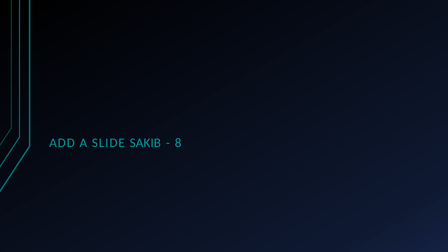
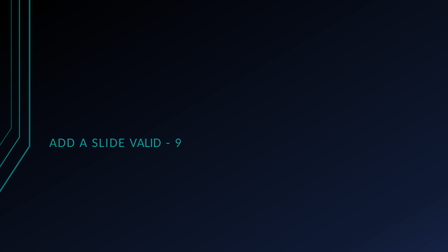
SAKIB: SAKIB -> VALID
8: 8 -> 9
